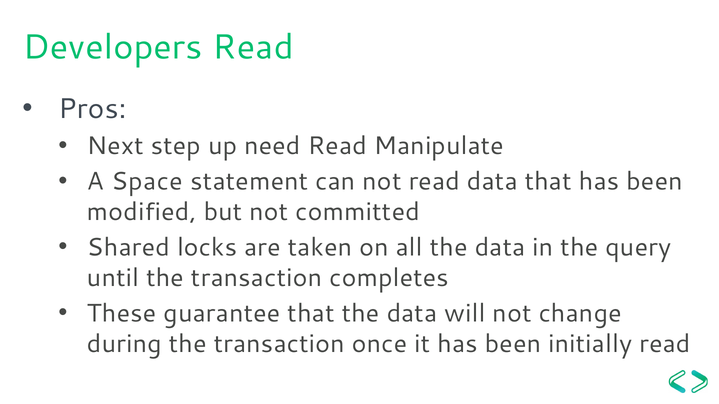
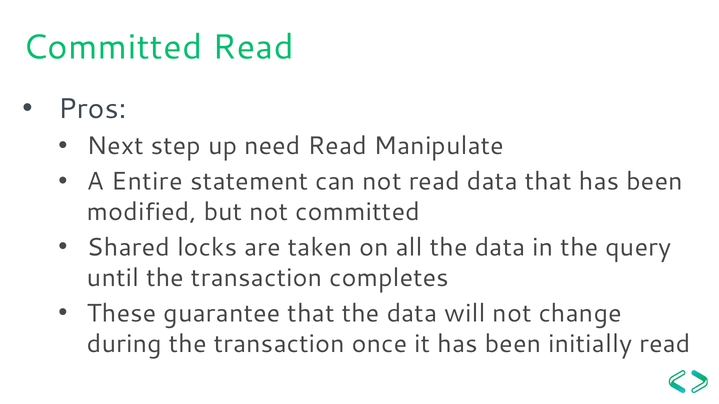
Developers at (113, 47): Developers -> Committed
Space: Space -> Entire
